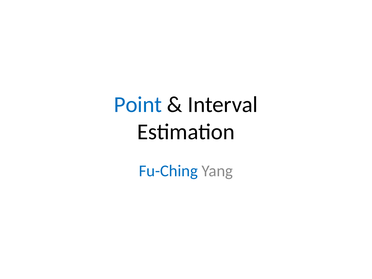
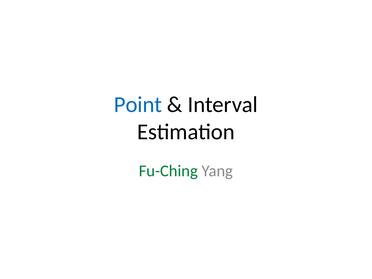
Fu-Ching colour: blue -> green
